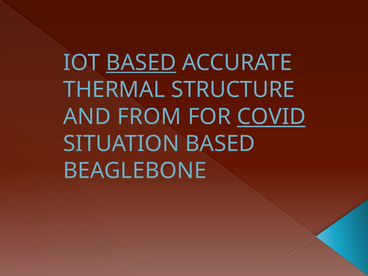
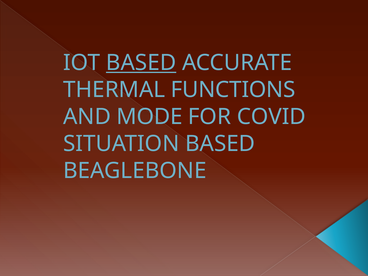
STRUCTURE: STRUCTURE -> FUNCTIONS
FROM: FROM -> MODE
COVID underline: present -> none
